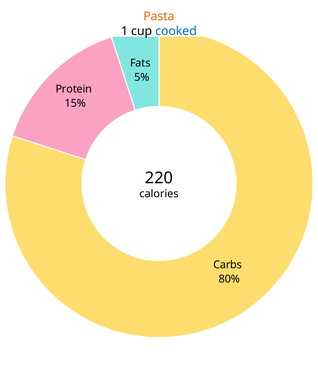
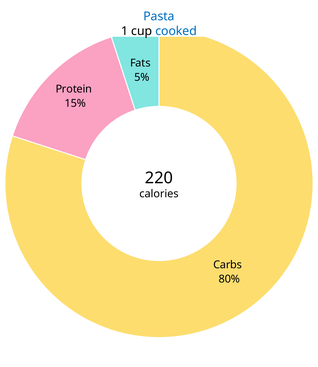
Pasta colour: orange -> blue
